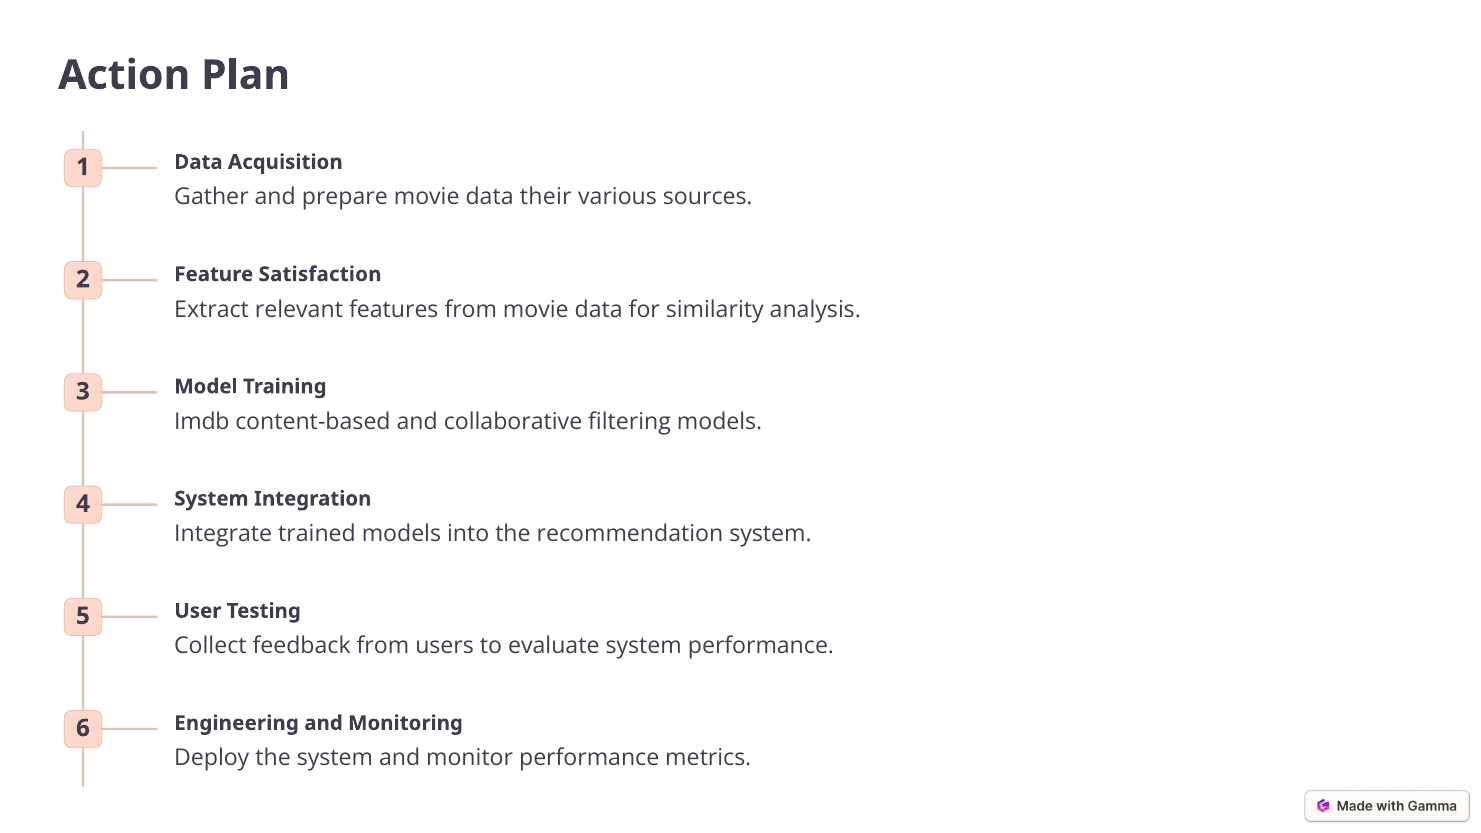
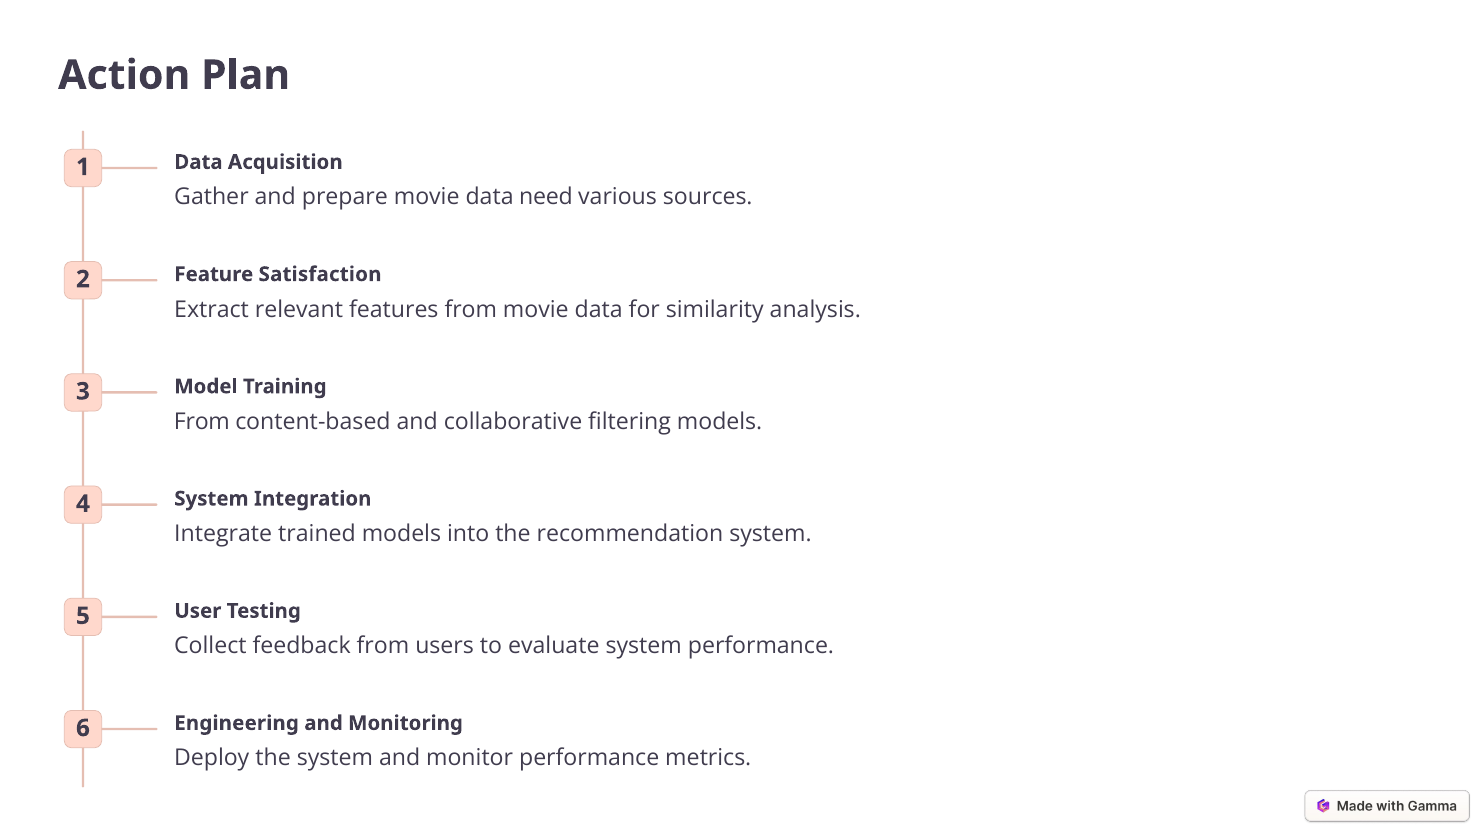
their: their -> need
Imdb at (202, 422): Imdb -> From
